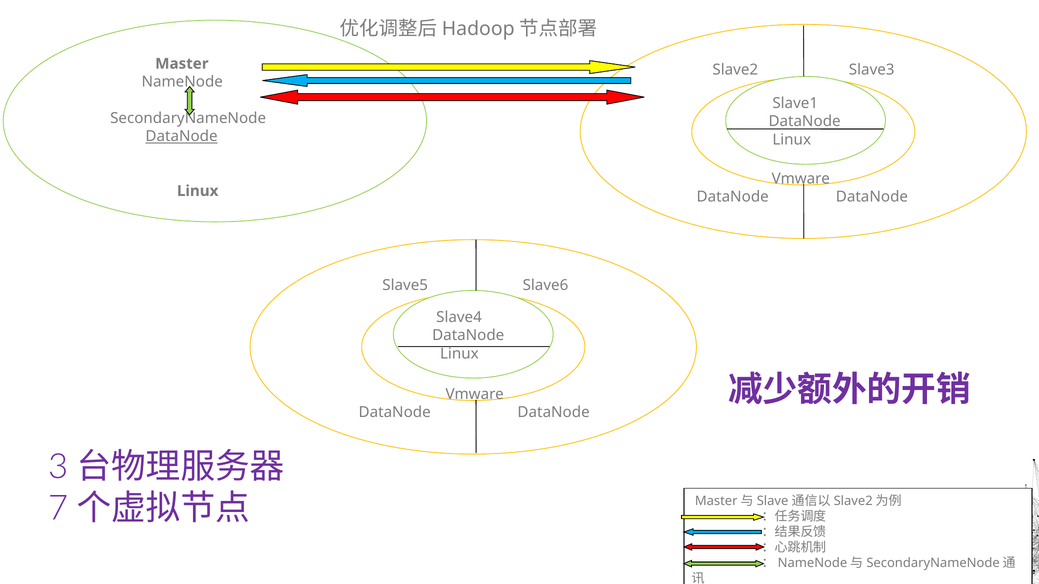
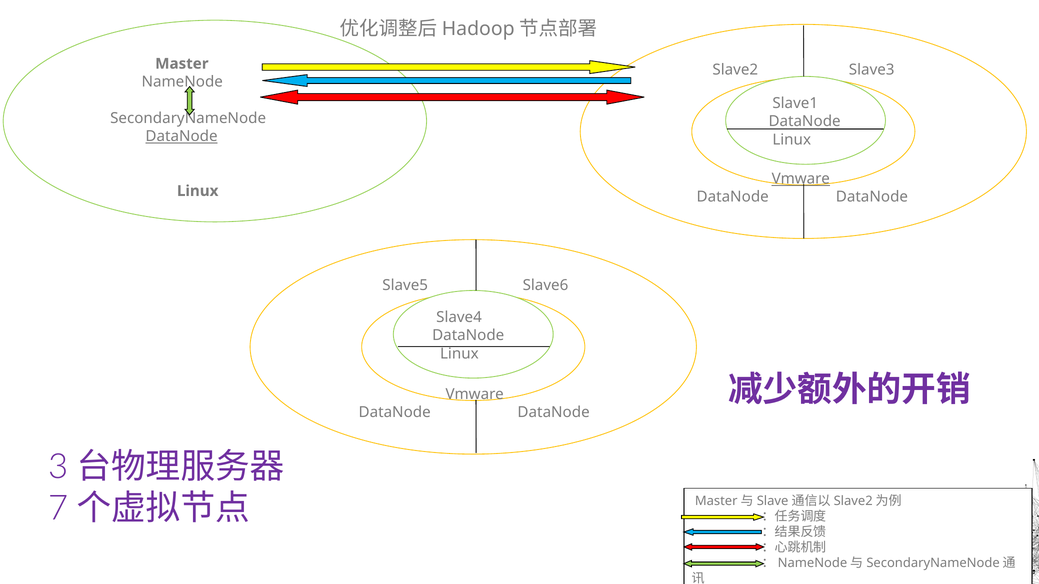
Vmware at (801, 179) underline: none -> present
